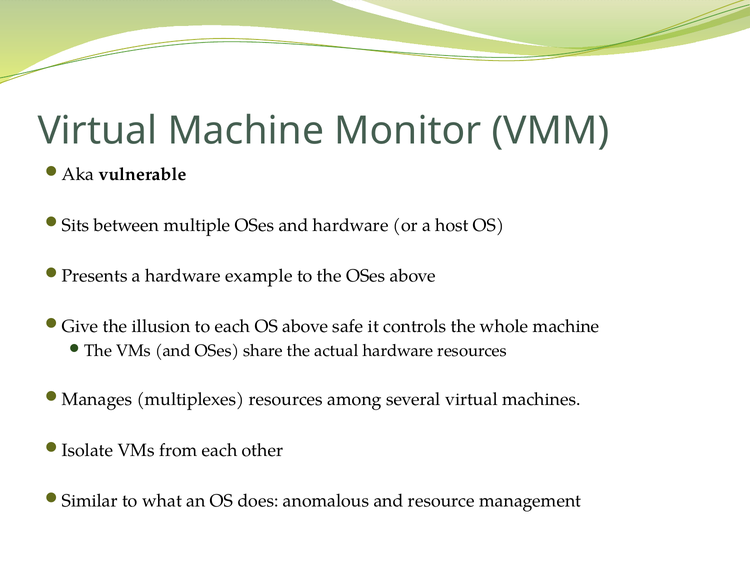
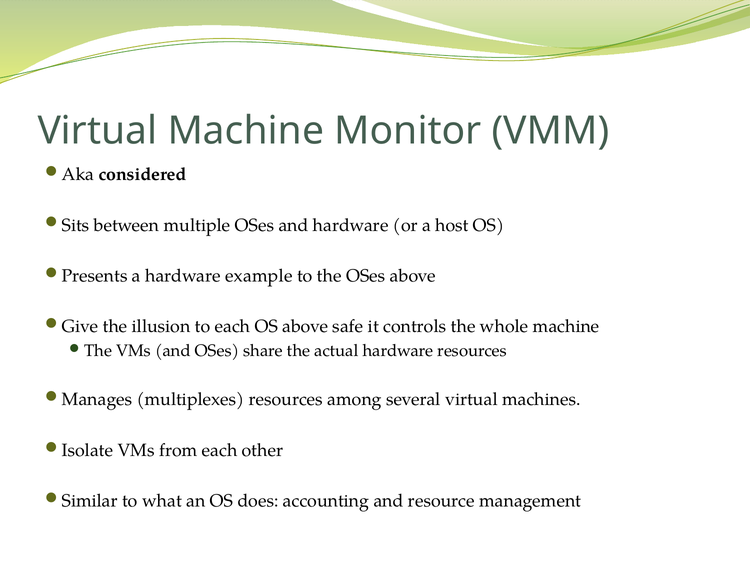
vulnerable: vulnerable -> considered
anomalous: anomalous -> accounting
